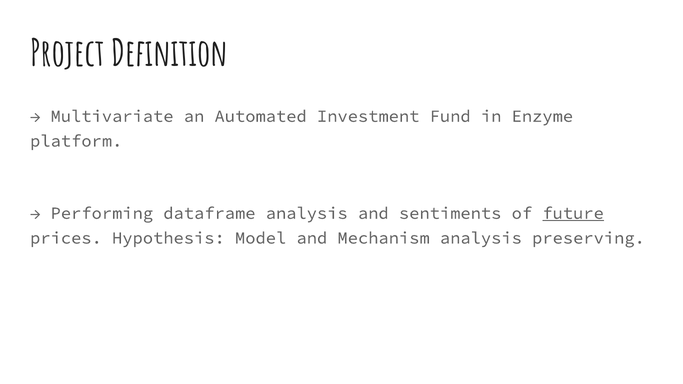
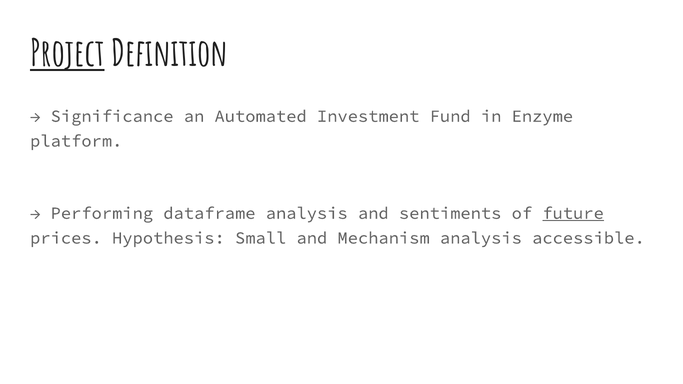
Project underline: none -> present
Multivariate: Multivariate -> Significance
Model: Model -> Small
preserving: preserving -> accessible
